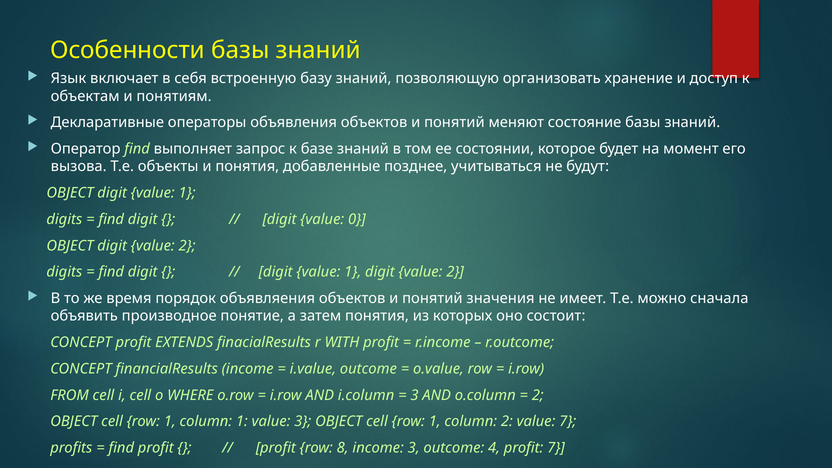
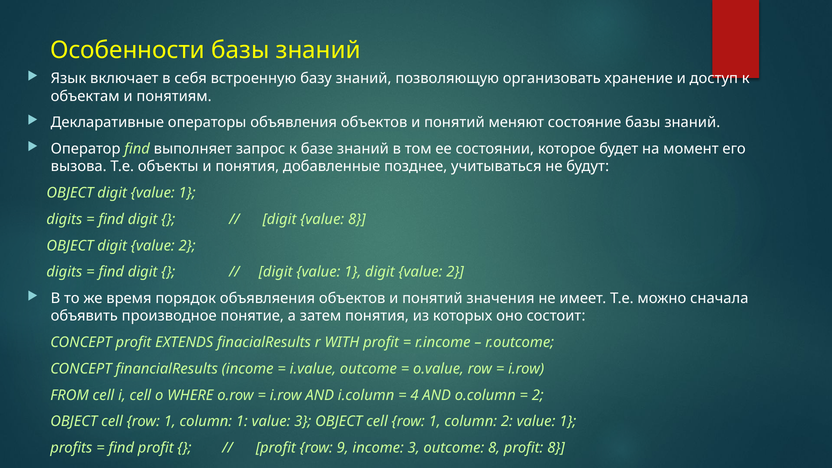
value 0: 0 -> 8
3 at (414, 395): 3 -> 4
2 value 7: 7 -> 1
8: 8 -> 9
outcome 4: 4 -> 8
profit 7: 7 -> 8
